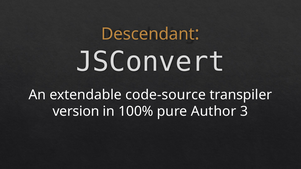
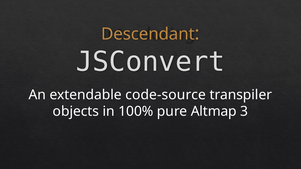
version: version -> objects
Author: Author -> Altmap
